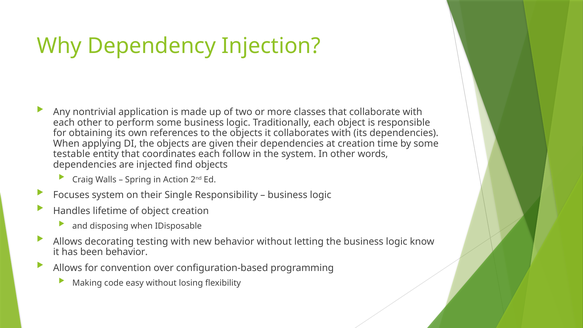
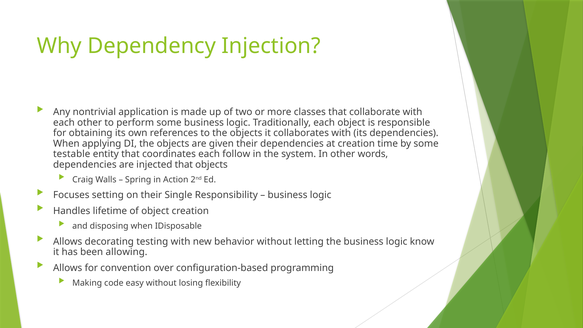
injected find: find -> that
Focuses system: system -> setting
been behavior: behavior -> allowing
